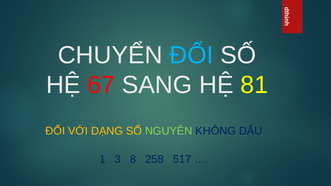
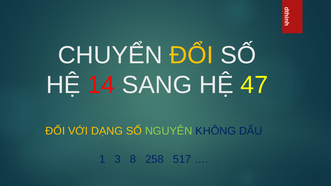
ĐỔI colour: light blue -> yellow
67: 67 -> 14
81: 81 -> 47
